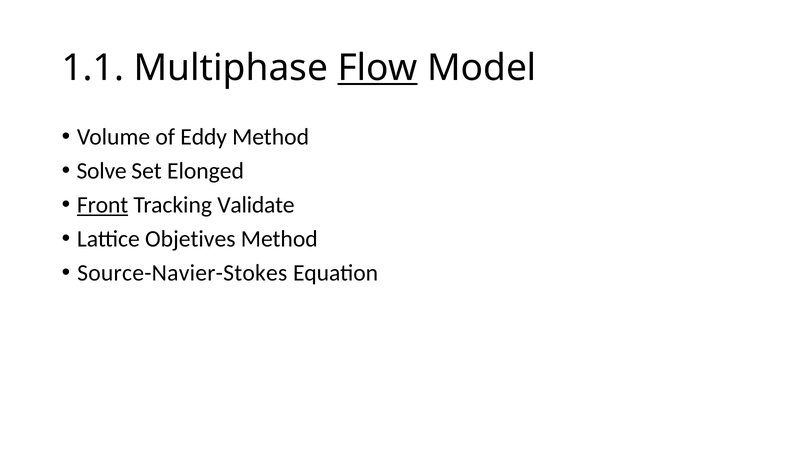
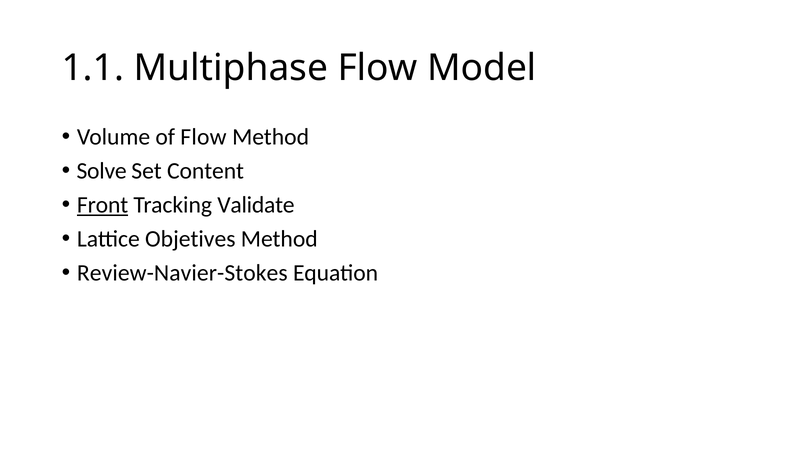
Flow at (378, 68) underline: present -> none
of Eddy: Eddy -> Flow
Elonged: Elonged -> Content
Source-Navier-Stokes: Source-Navier-Stokes -> Review-Navier-Stokes
